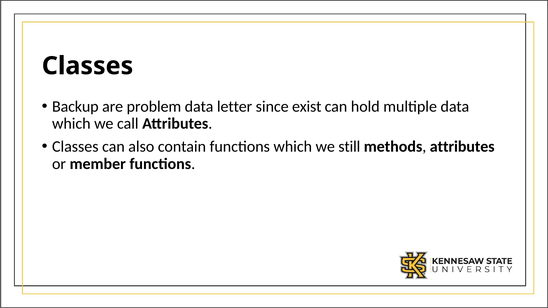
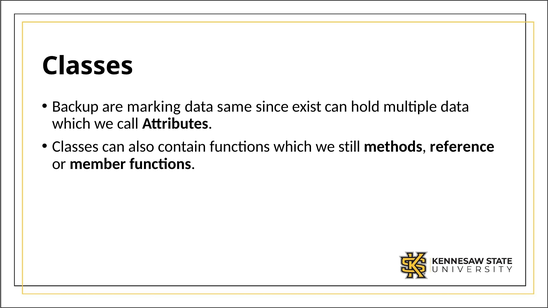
problem: problem -> marking
letter: letter -> same
methods attributes: attributes -> reference
